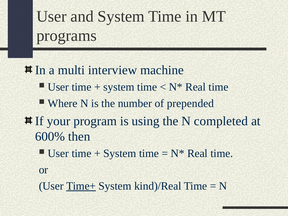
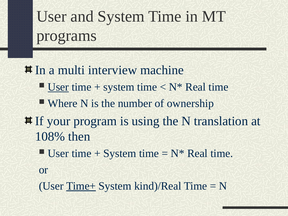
User at (58, 87) underline: none -> present
prepended: prepended -> ownership
completed: completed -> translation
600%: 600% -> 108%
